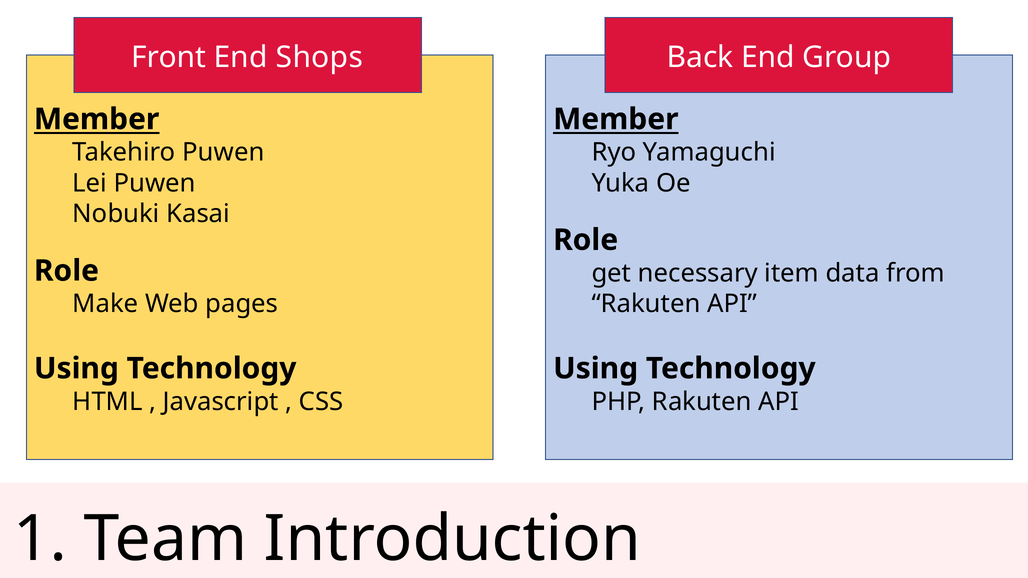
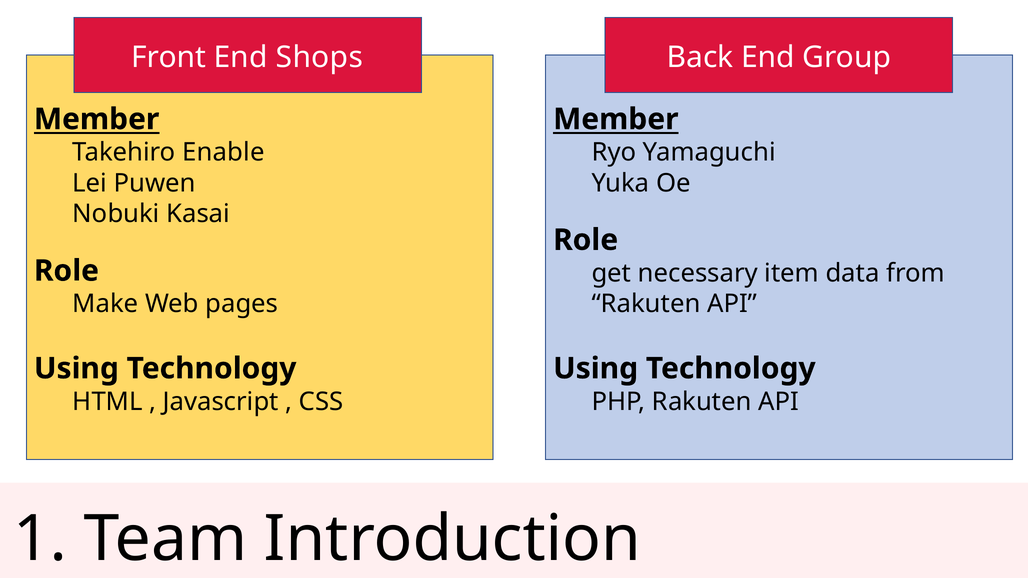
Takehiro Puwen: Puwen -> Enable
